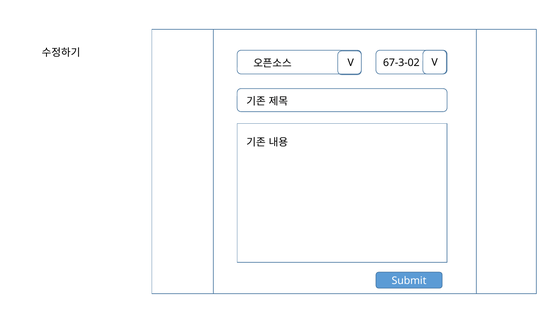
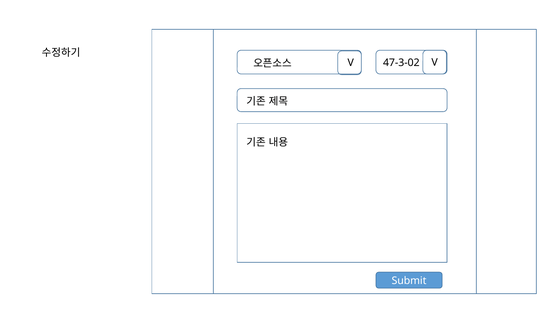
67-3-02: 67-3-02 -> 47-3-02
